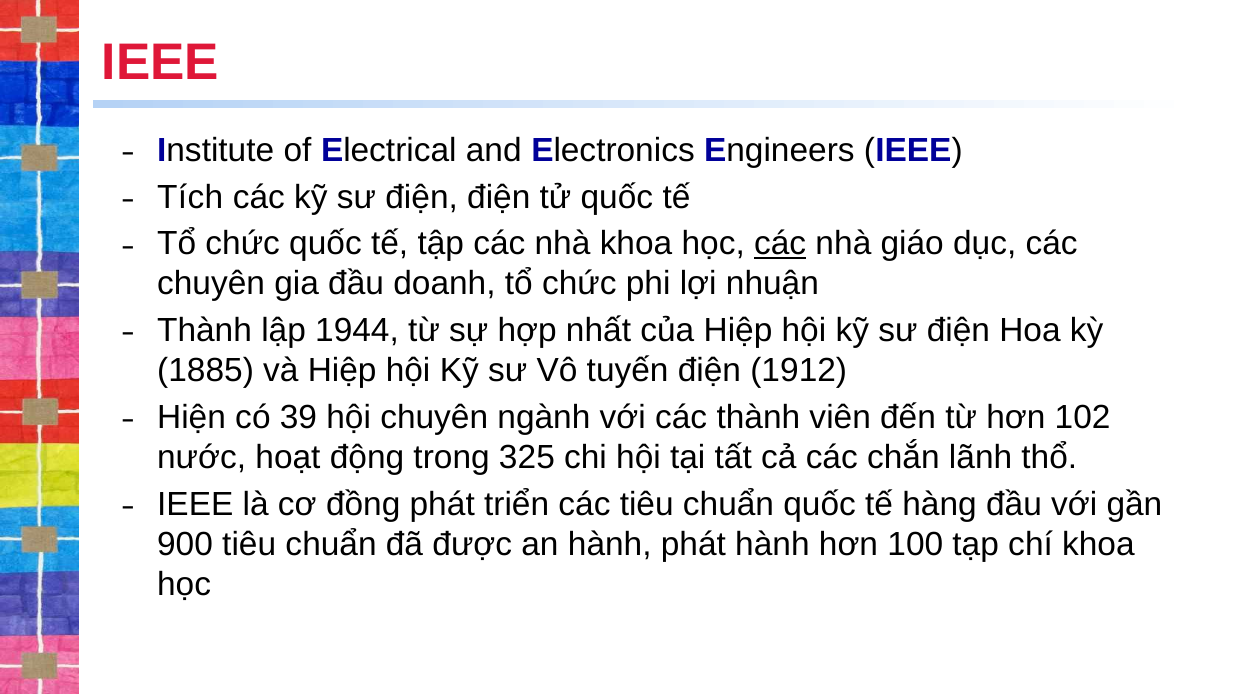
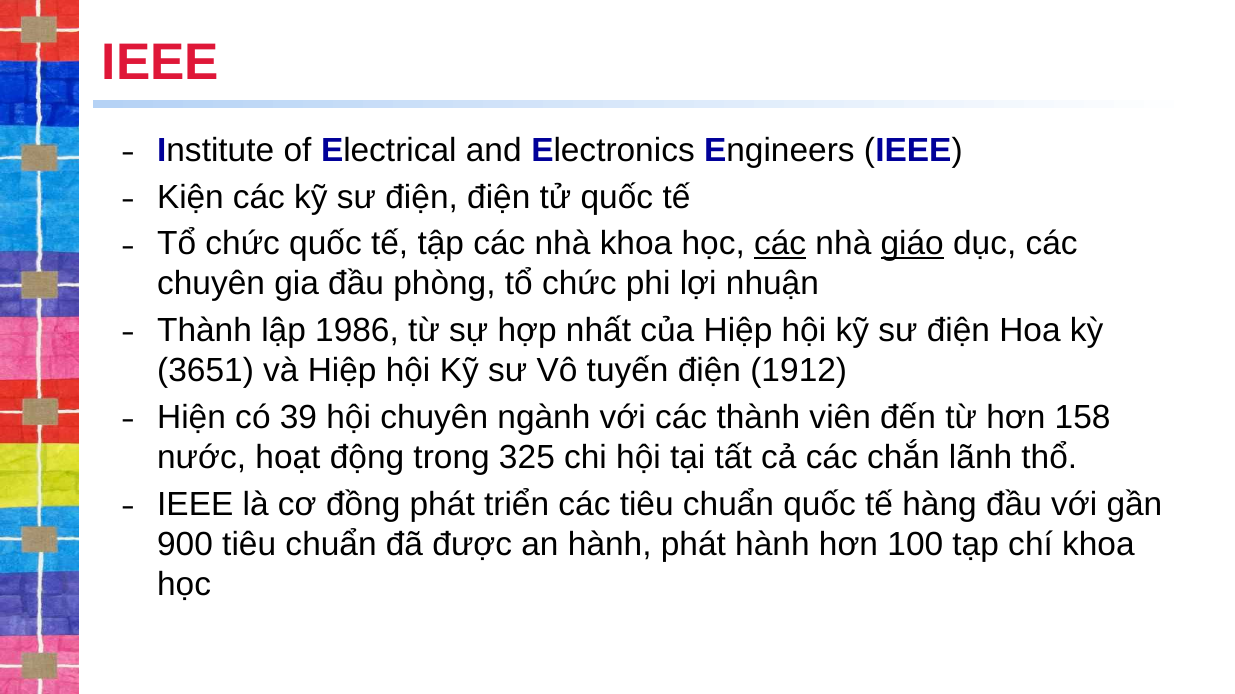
Tích: Tích -> Kiện
giáo underline: none -> present
doanh: doanh -> phòng
1944: 1944 -> 1986
1885: 1885 -> 3651
102: 102 -> 158
